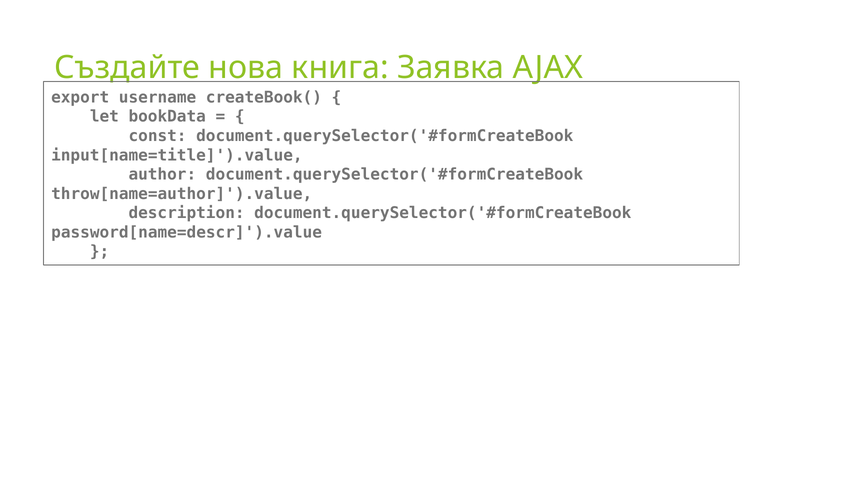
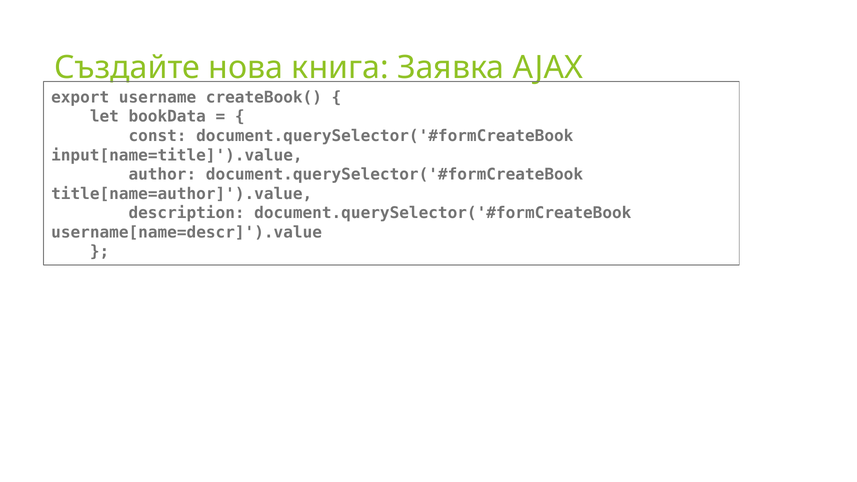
throw[name=author]').value: throw[name=author]').value -> title[name=author]').value
password[name=descr]').value: password[name=descr]').value -> username[name=descr]').value
